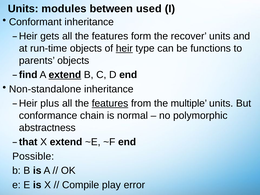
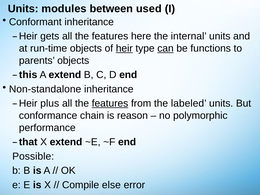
form: form -> here
recover: recover -> internal
can underline: none -> present
find: find -> this
extend at (65, 75) underline: present -> none
multiple: multiple -> labeled
normal: normal -> reason
abstractness: abstractness -> performance
play: play -> else
